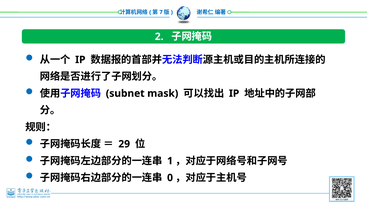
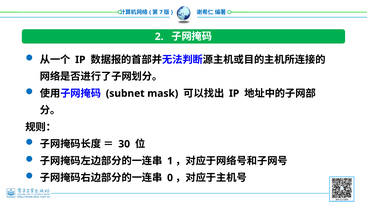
29: 29 -> 30
